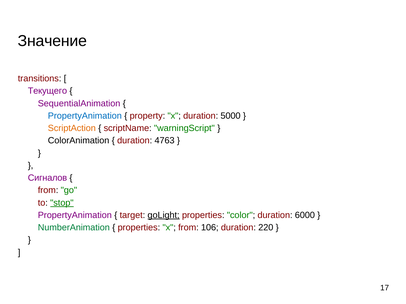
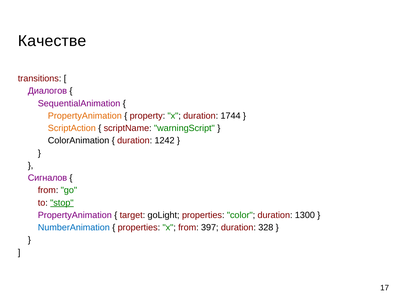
Значение: Значение -> Качестве
Текущего: Текущего -> Диалогов
PropertyAnimation at (85, 116) colour: blue -> orange
5000: 5000 -> 1744
4763: 4763 -> 1242
goLight underline: present -> none
6000: 6000 -> 1300
NumberAnimation colour: green -> blue
106: 106 -> 397
220: 220 -> 328
